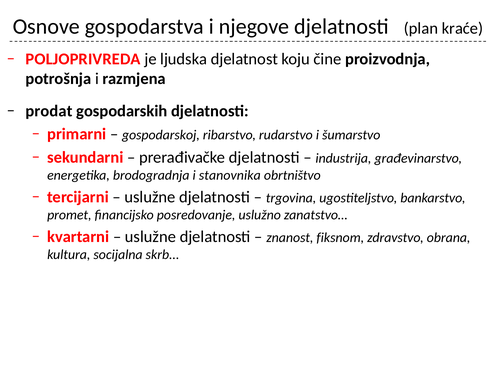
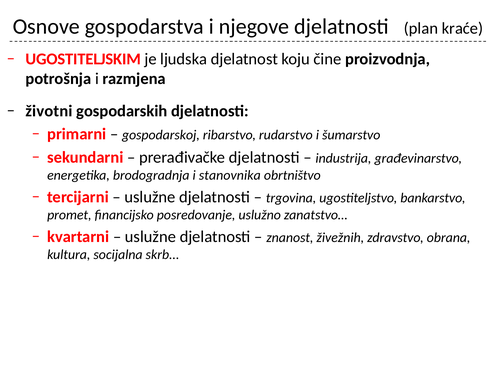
POLJOPRIVREDA: POLJOPRIVREDA -> UGOSTITELJSKIM
prodat: prodat -> životni
fiksnom: fiksnom -> živežnih
